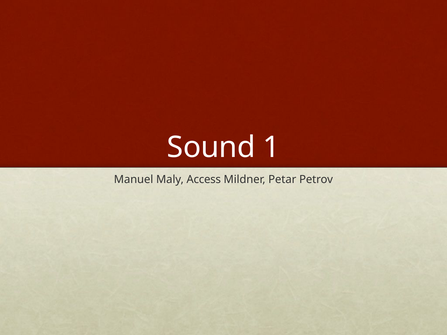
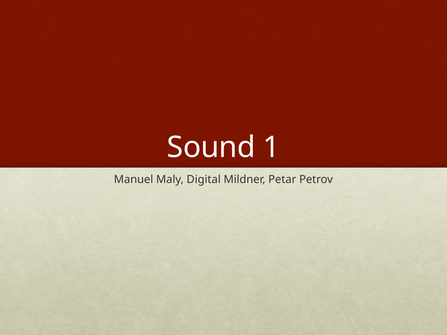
Access: Access -> Digital
